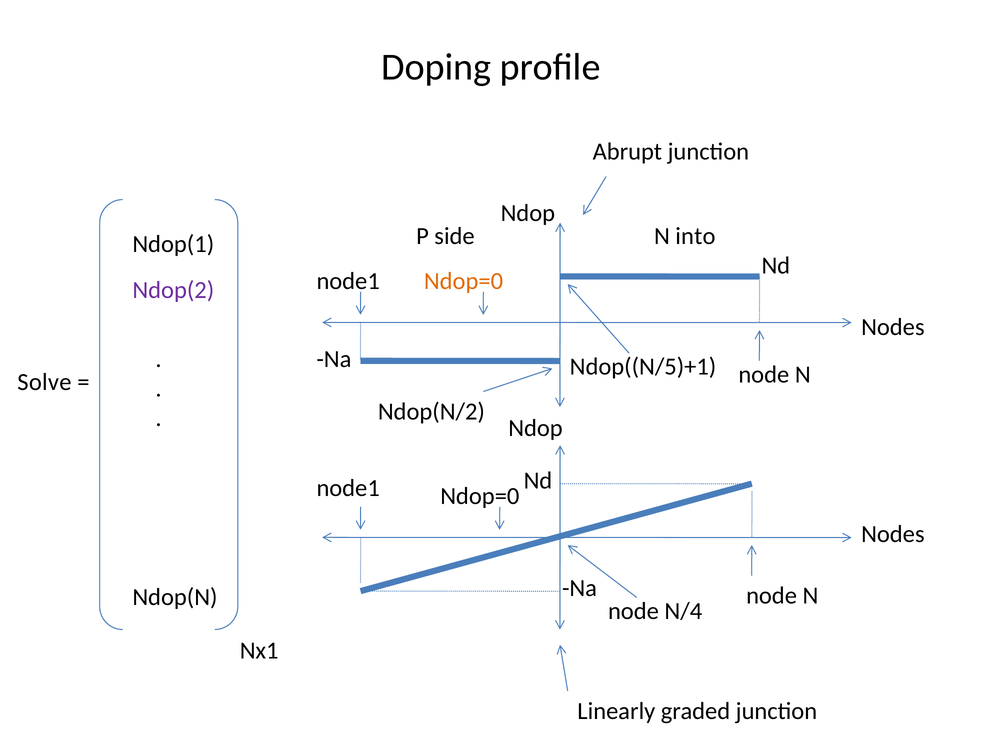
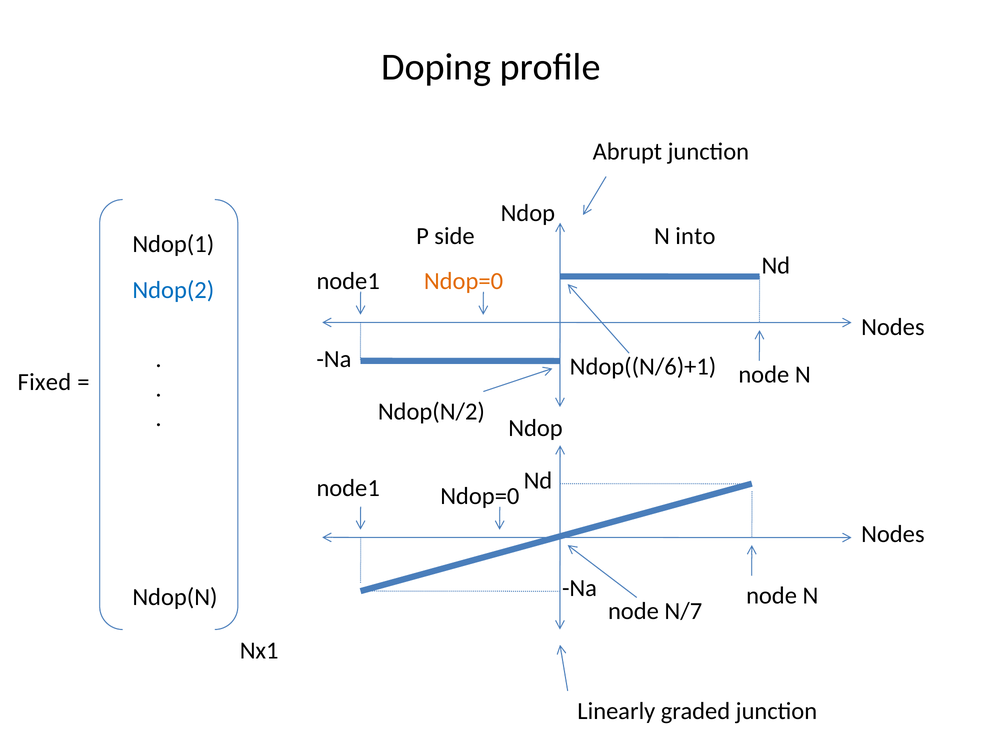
Ndop(2 colour: purple -> blue
Ndop((N/5)+1: Ndop((N/5)+1 -> Ndop((N/6)+1
Solve: Solve -> Fixed
N/4: N/4 -> N/7
